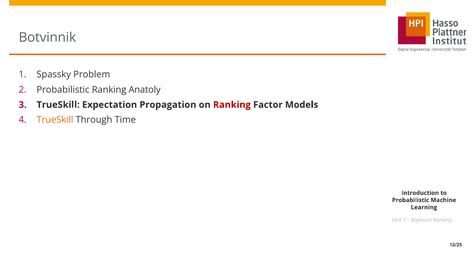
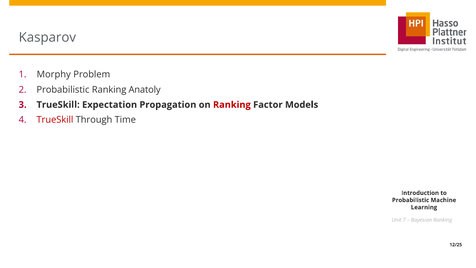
Botvinnik: Botvinnik -> Kasparov
Spassky: Spassky -> Morphy
TrueSkill at (55, 120) colour: orange -> red
